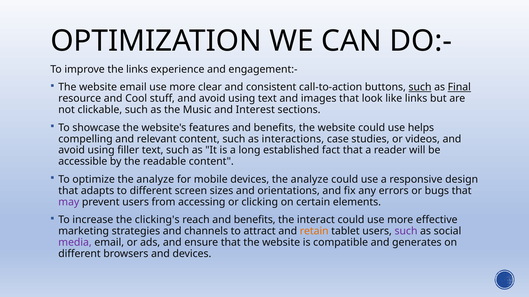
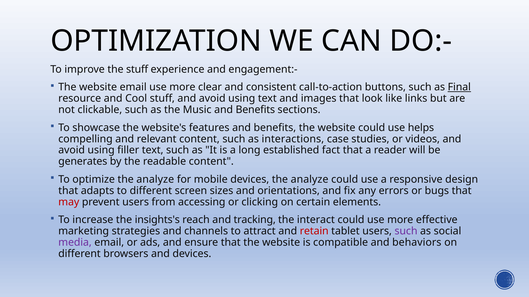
the links: links -> stuff
such at (420, 87) underline: present -> none
Music and Interest: Interest -> Benefits
accessible: accessible -> generates
may colour: purple -> red
clicking's: clicking's -> insights's
reach and benefits: benefits -> tracking
retain colour: orange -> red
generates: generates -> behaviors
